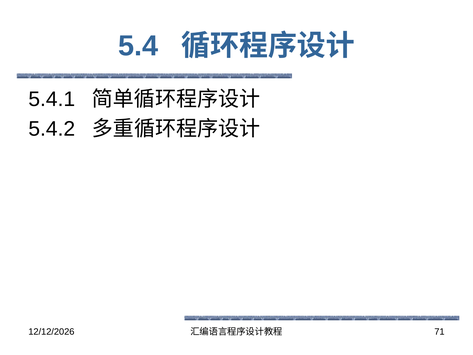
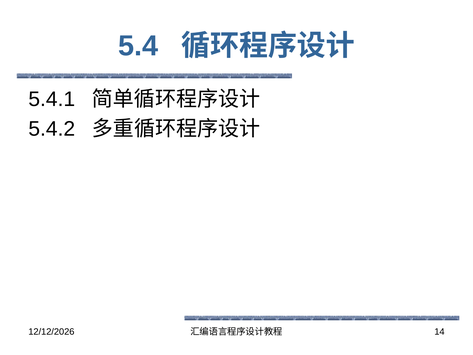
71: 71 -> 14
